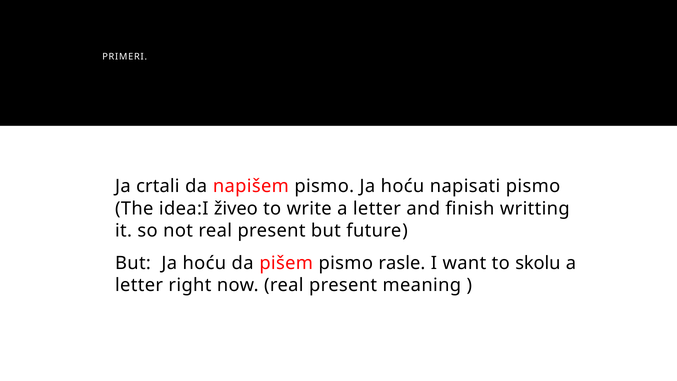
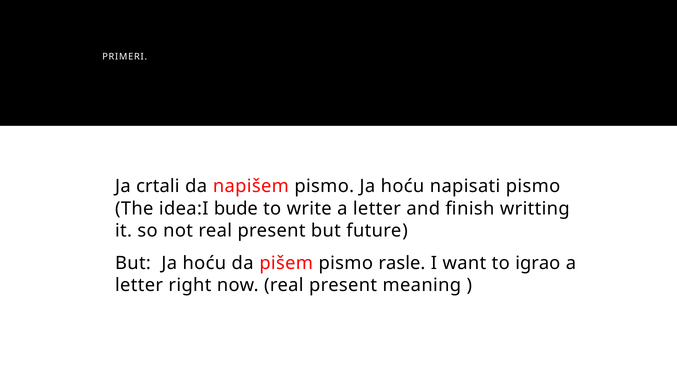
živeo: živeo -> bude
skolu: skolu -> igrao
